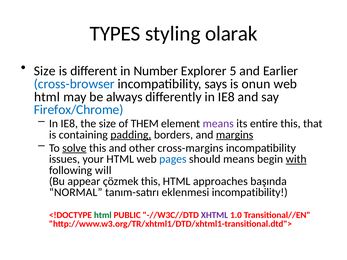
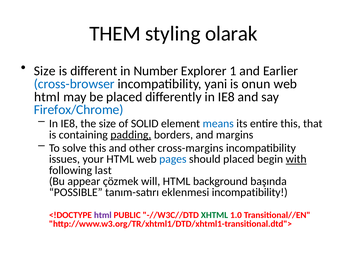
TYPES: TYPES -> THEM
5: 5 -> 1
says: says -> yani
be always: always -> placed
THEM: THEM -> SOLID
means at (218, 124) colour: purple -> blue
margins underline: present -> none
solve underline: present -> none
should means: means -> placed
will: will -> last
çözmek this: this -> will
approaches: approaches -> background
NORMAL: NORMAL -> POSSIBLE
html at (103, 215) colour: green -> purple
XHTML colour: purple -> green
